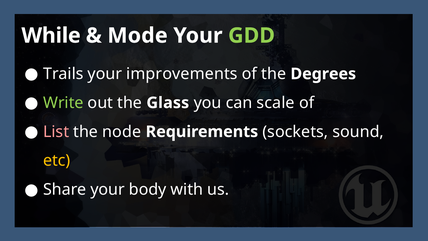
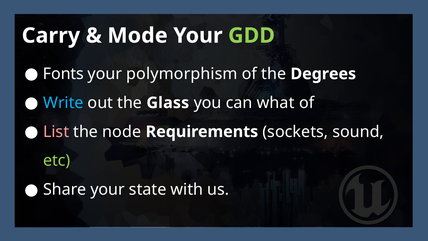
While: While -> Carry
Trails: Trails -> Fonts
improvements: improvements -> polymorphism
Write colour: light green -> light blue
scale: scale -> what
etc colour: yellow -> light green
body: body -> state
